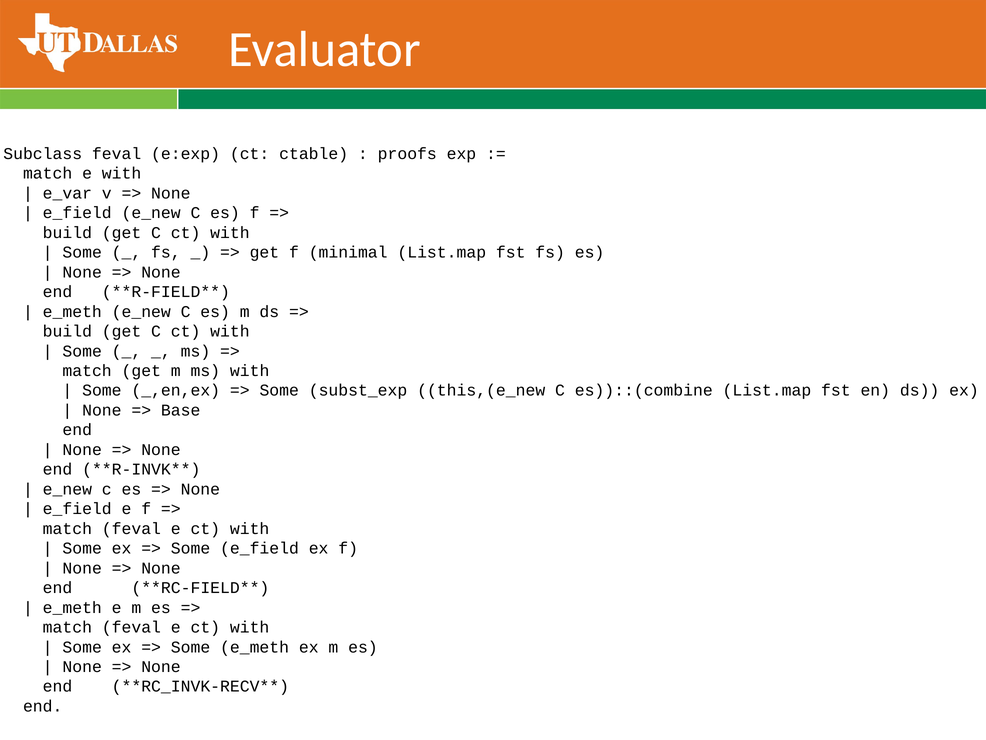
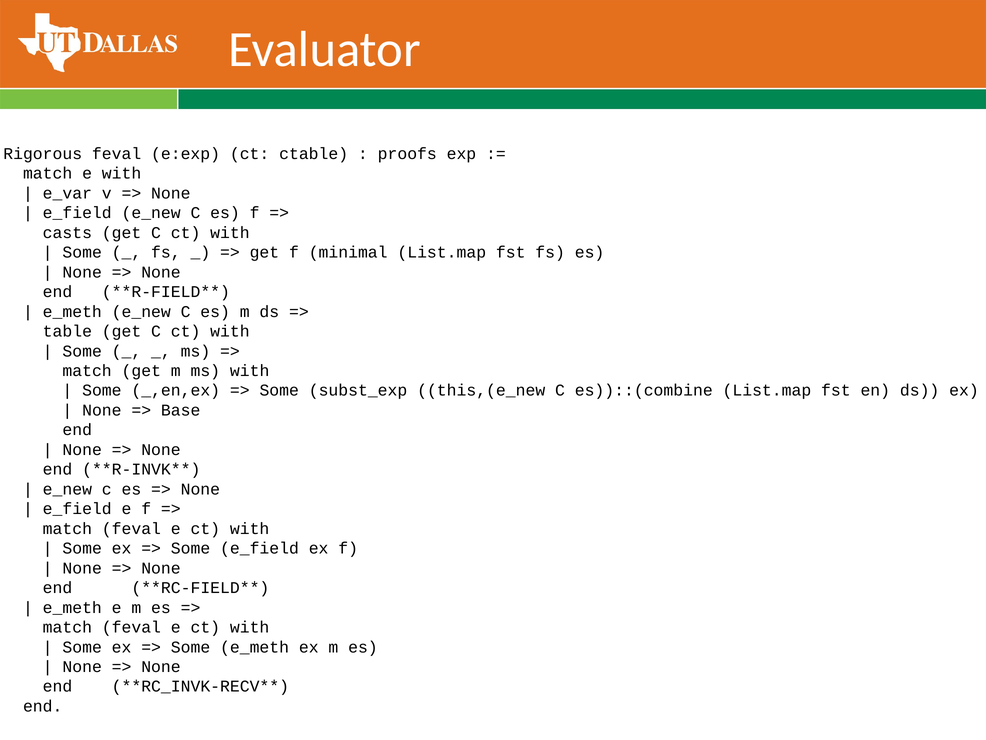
Subclass: Subclass -> Rigorous
build at (67, 233): build -> casts
build at (67, 331): build -> table
